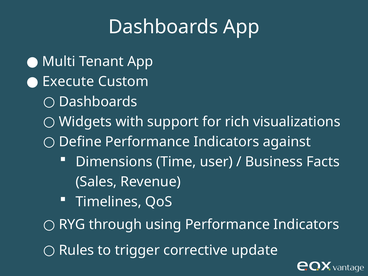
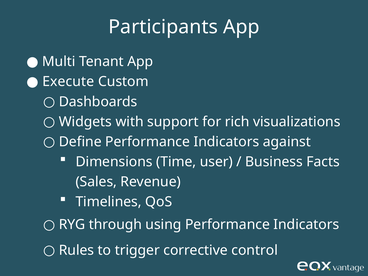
Dashboards at (163, 27): Dashboards -> Participants
update: update -> control
